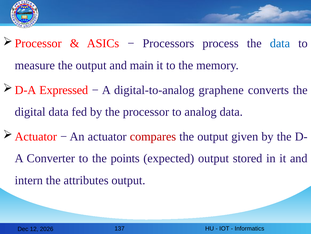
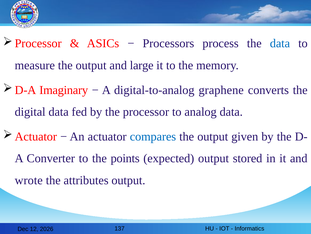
main: main -> large
Expressed: Expressed -> Imaginary
compares colour: red -> blue
intern: intern -> wrote
